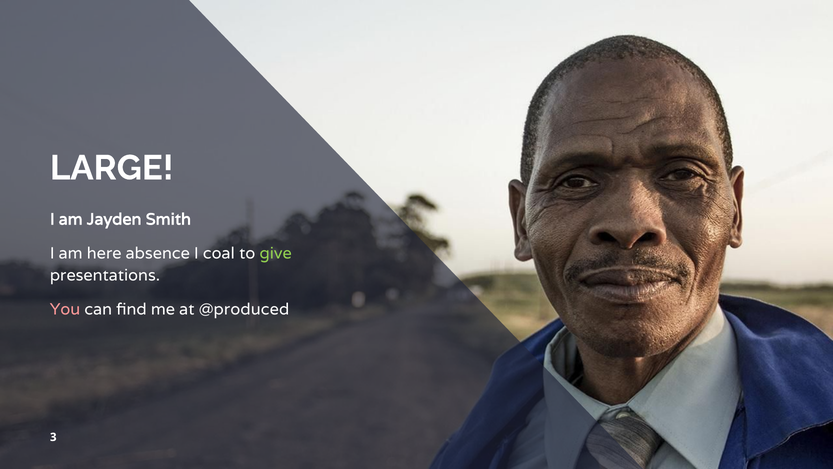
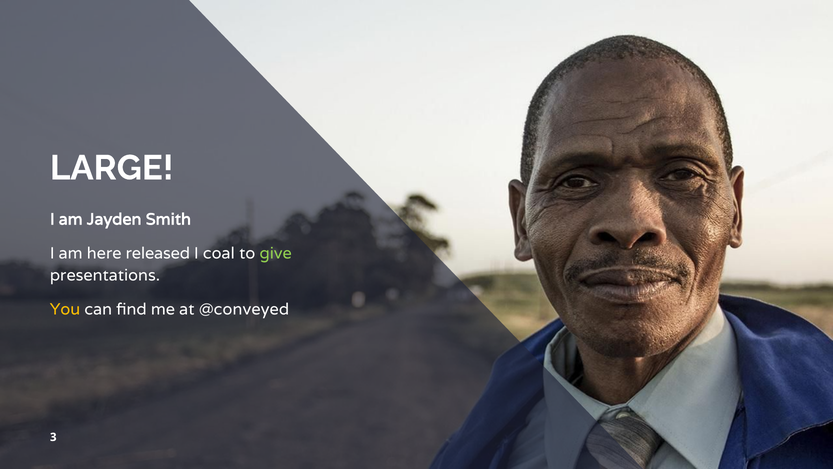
absence: absence -> released
You colour: pink -> yellow
@produced: @produced -> @conveyed
